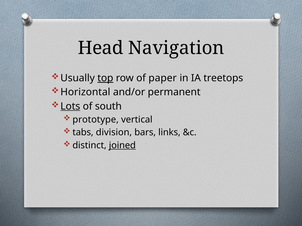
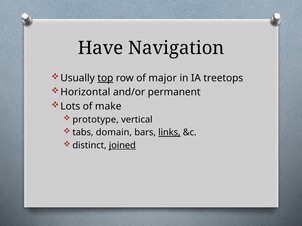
Head: Head -> Have
paper: paper -> major
Lots underline: present -> none
south: south -> make
division: division -> domain
links underline: none -> present
